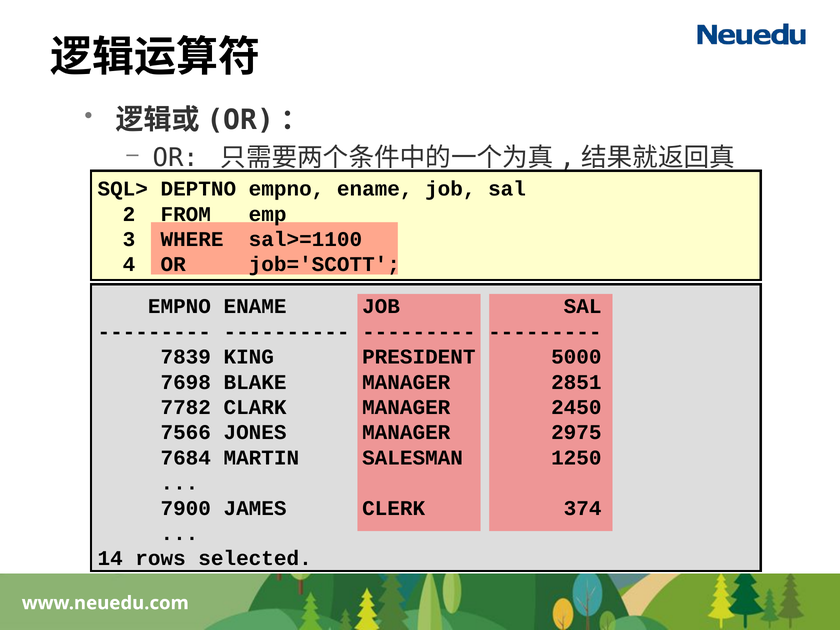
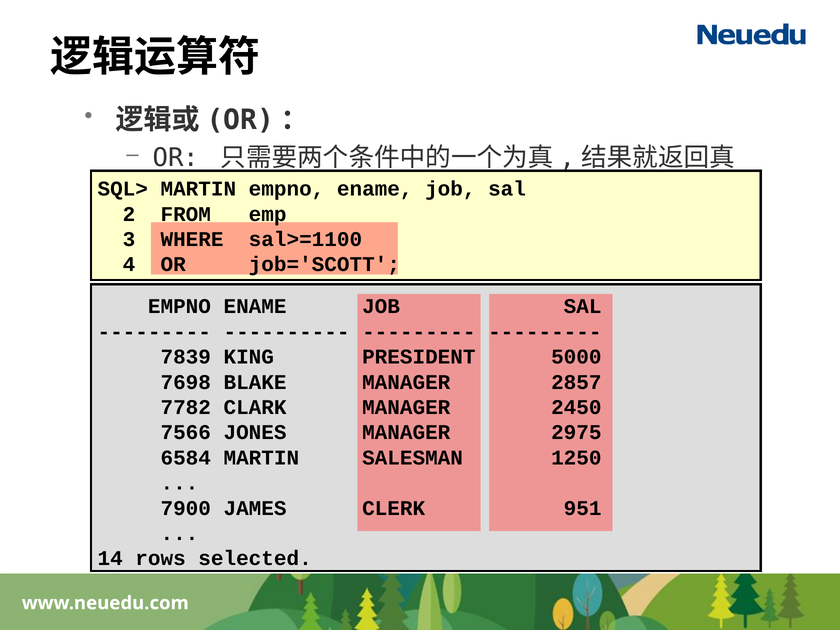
SQL> DEPTNO: DEPTNO -> MARTIN
2851: 2851 -> 2857
7684: 7684 -> 6584
374: 374 -> 951
